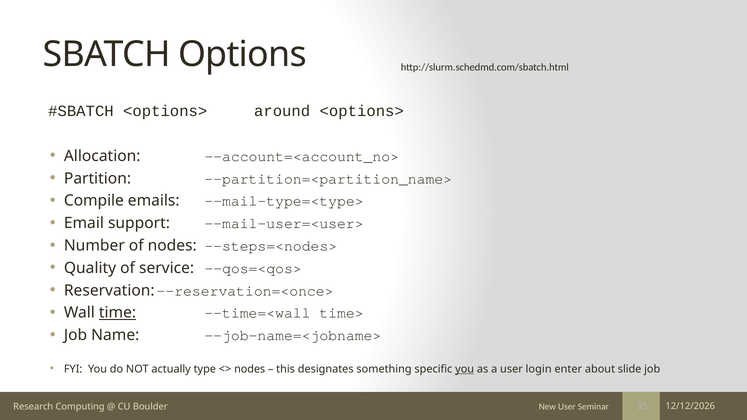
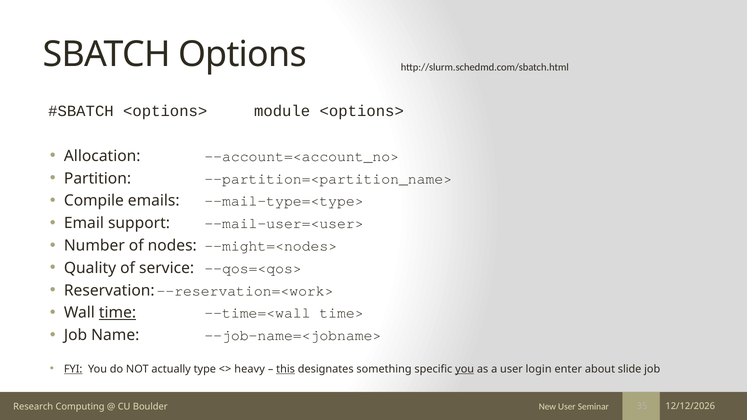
around: around -> module
--steps=<nodes>: --steps=<nodes> -> --might=<nodes>
--reservation=<once>: --reservation=<once> -> --reservation=<work>
FYI underline: none -> present
nodes at (250, 369): nodes -> heavy
this underline: none -> present
